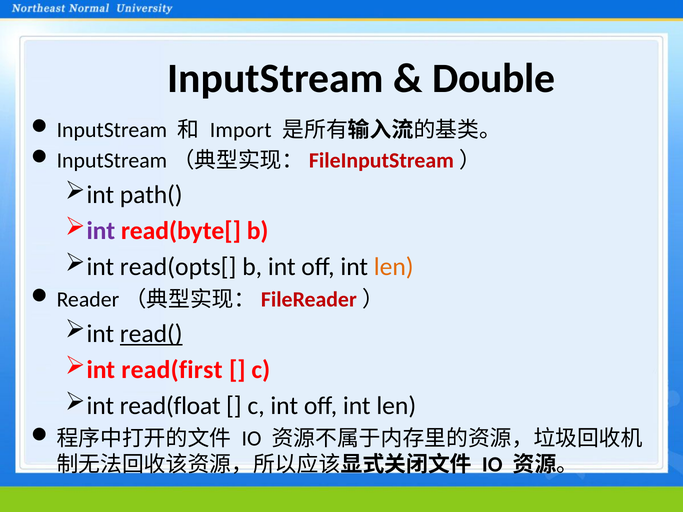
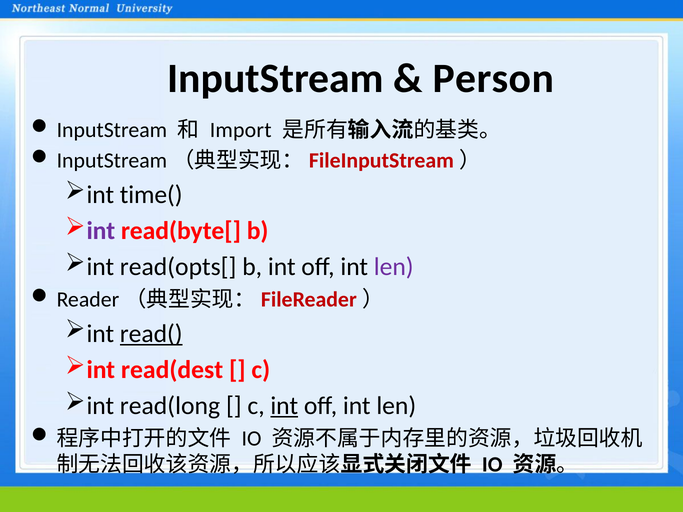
Double: Double -> Person
path(: path( -> time(
len at (394, 267) colour: orange -> purple
read(first: read(first -> read(dest
read(float: read(float -> read(long
int at (284, 406) underline: none -> present
